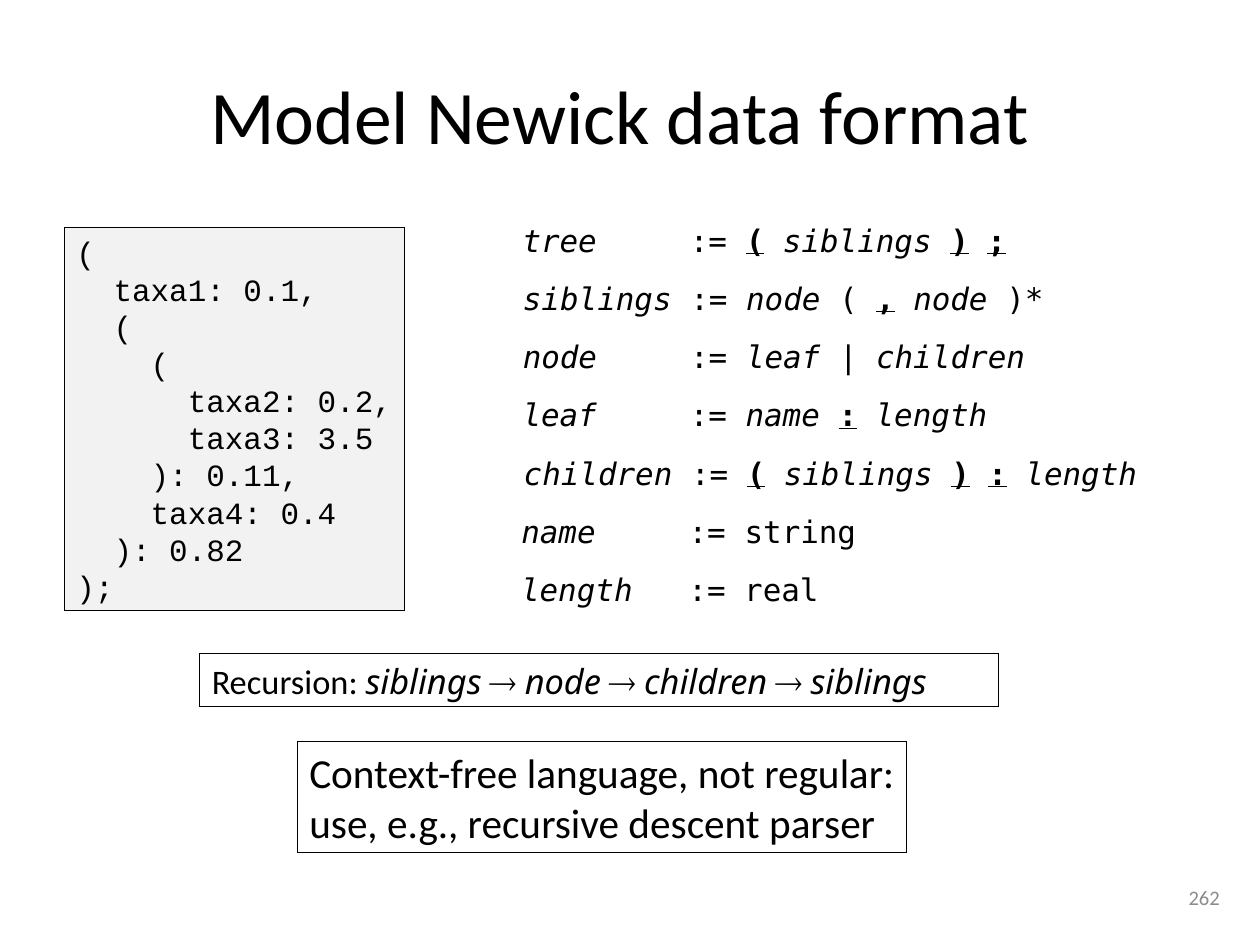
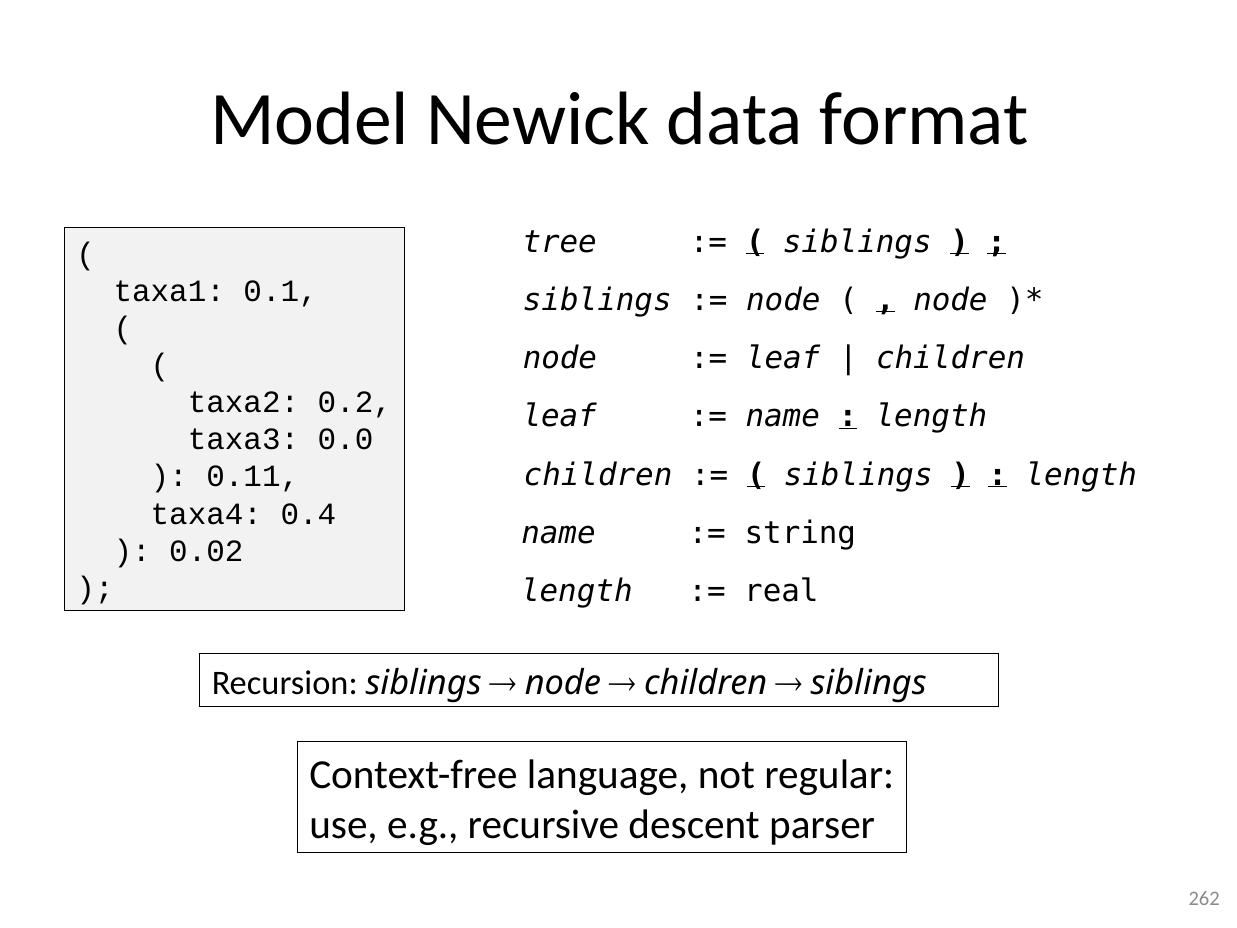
3.5: 3.5 -> 0.0
0.82: 0.82 -> 0.02
